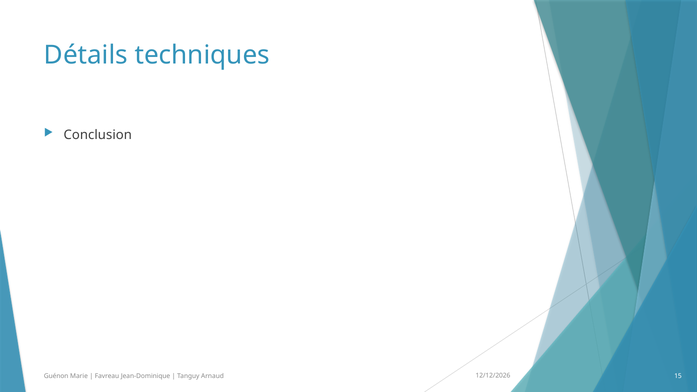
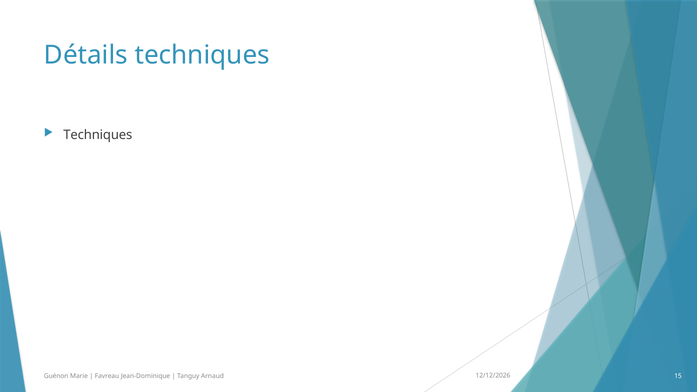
Conclusion at (98, 135): Conclusion -> Techniques
